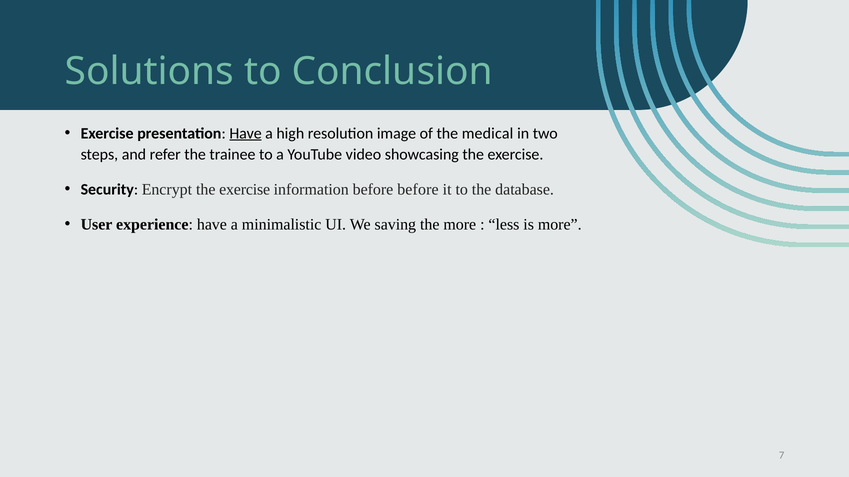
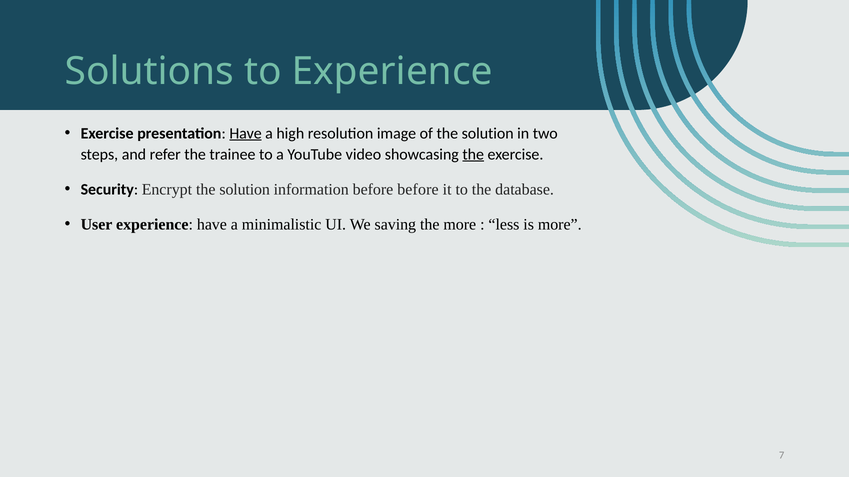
to Conclusion: Conclusion -> Experience
of the medical: medical -> solution
the at (473, 154) underline: none -> present
Encrypt the exercise: exercise -> solution
